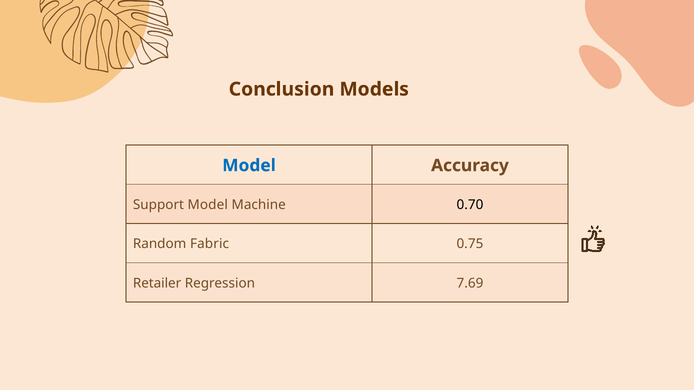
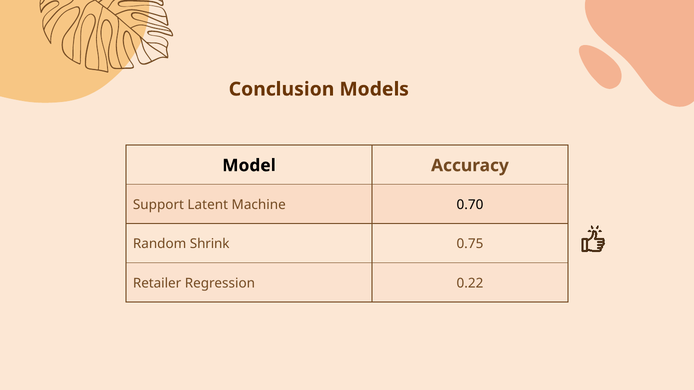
Model at (249, 166) colour: blue -> black
Support Model: Model -> Latent
Fabric: Fabric -> Shrink
7.69: 7.69 -> 0.22
